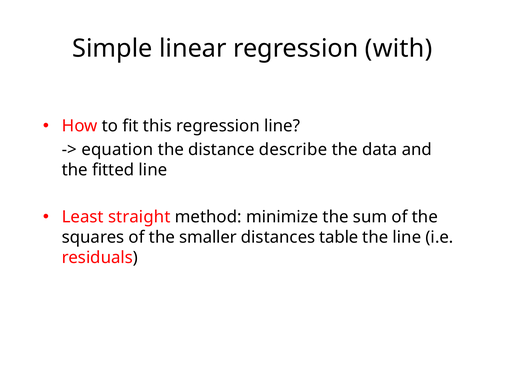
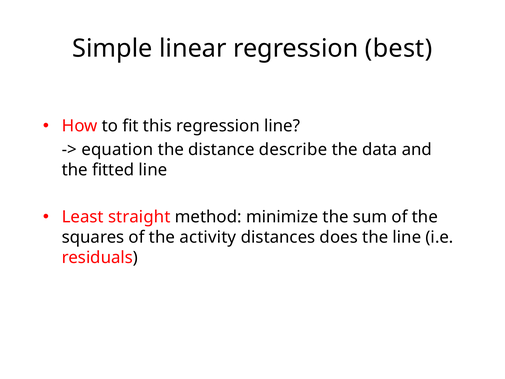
with: with -> best
smaller: smaller -> activity
table: table -> does
